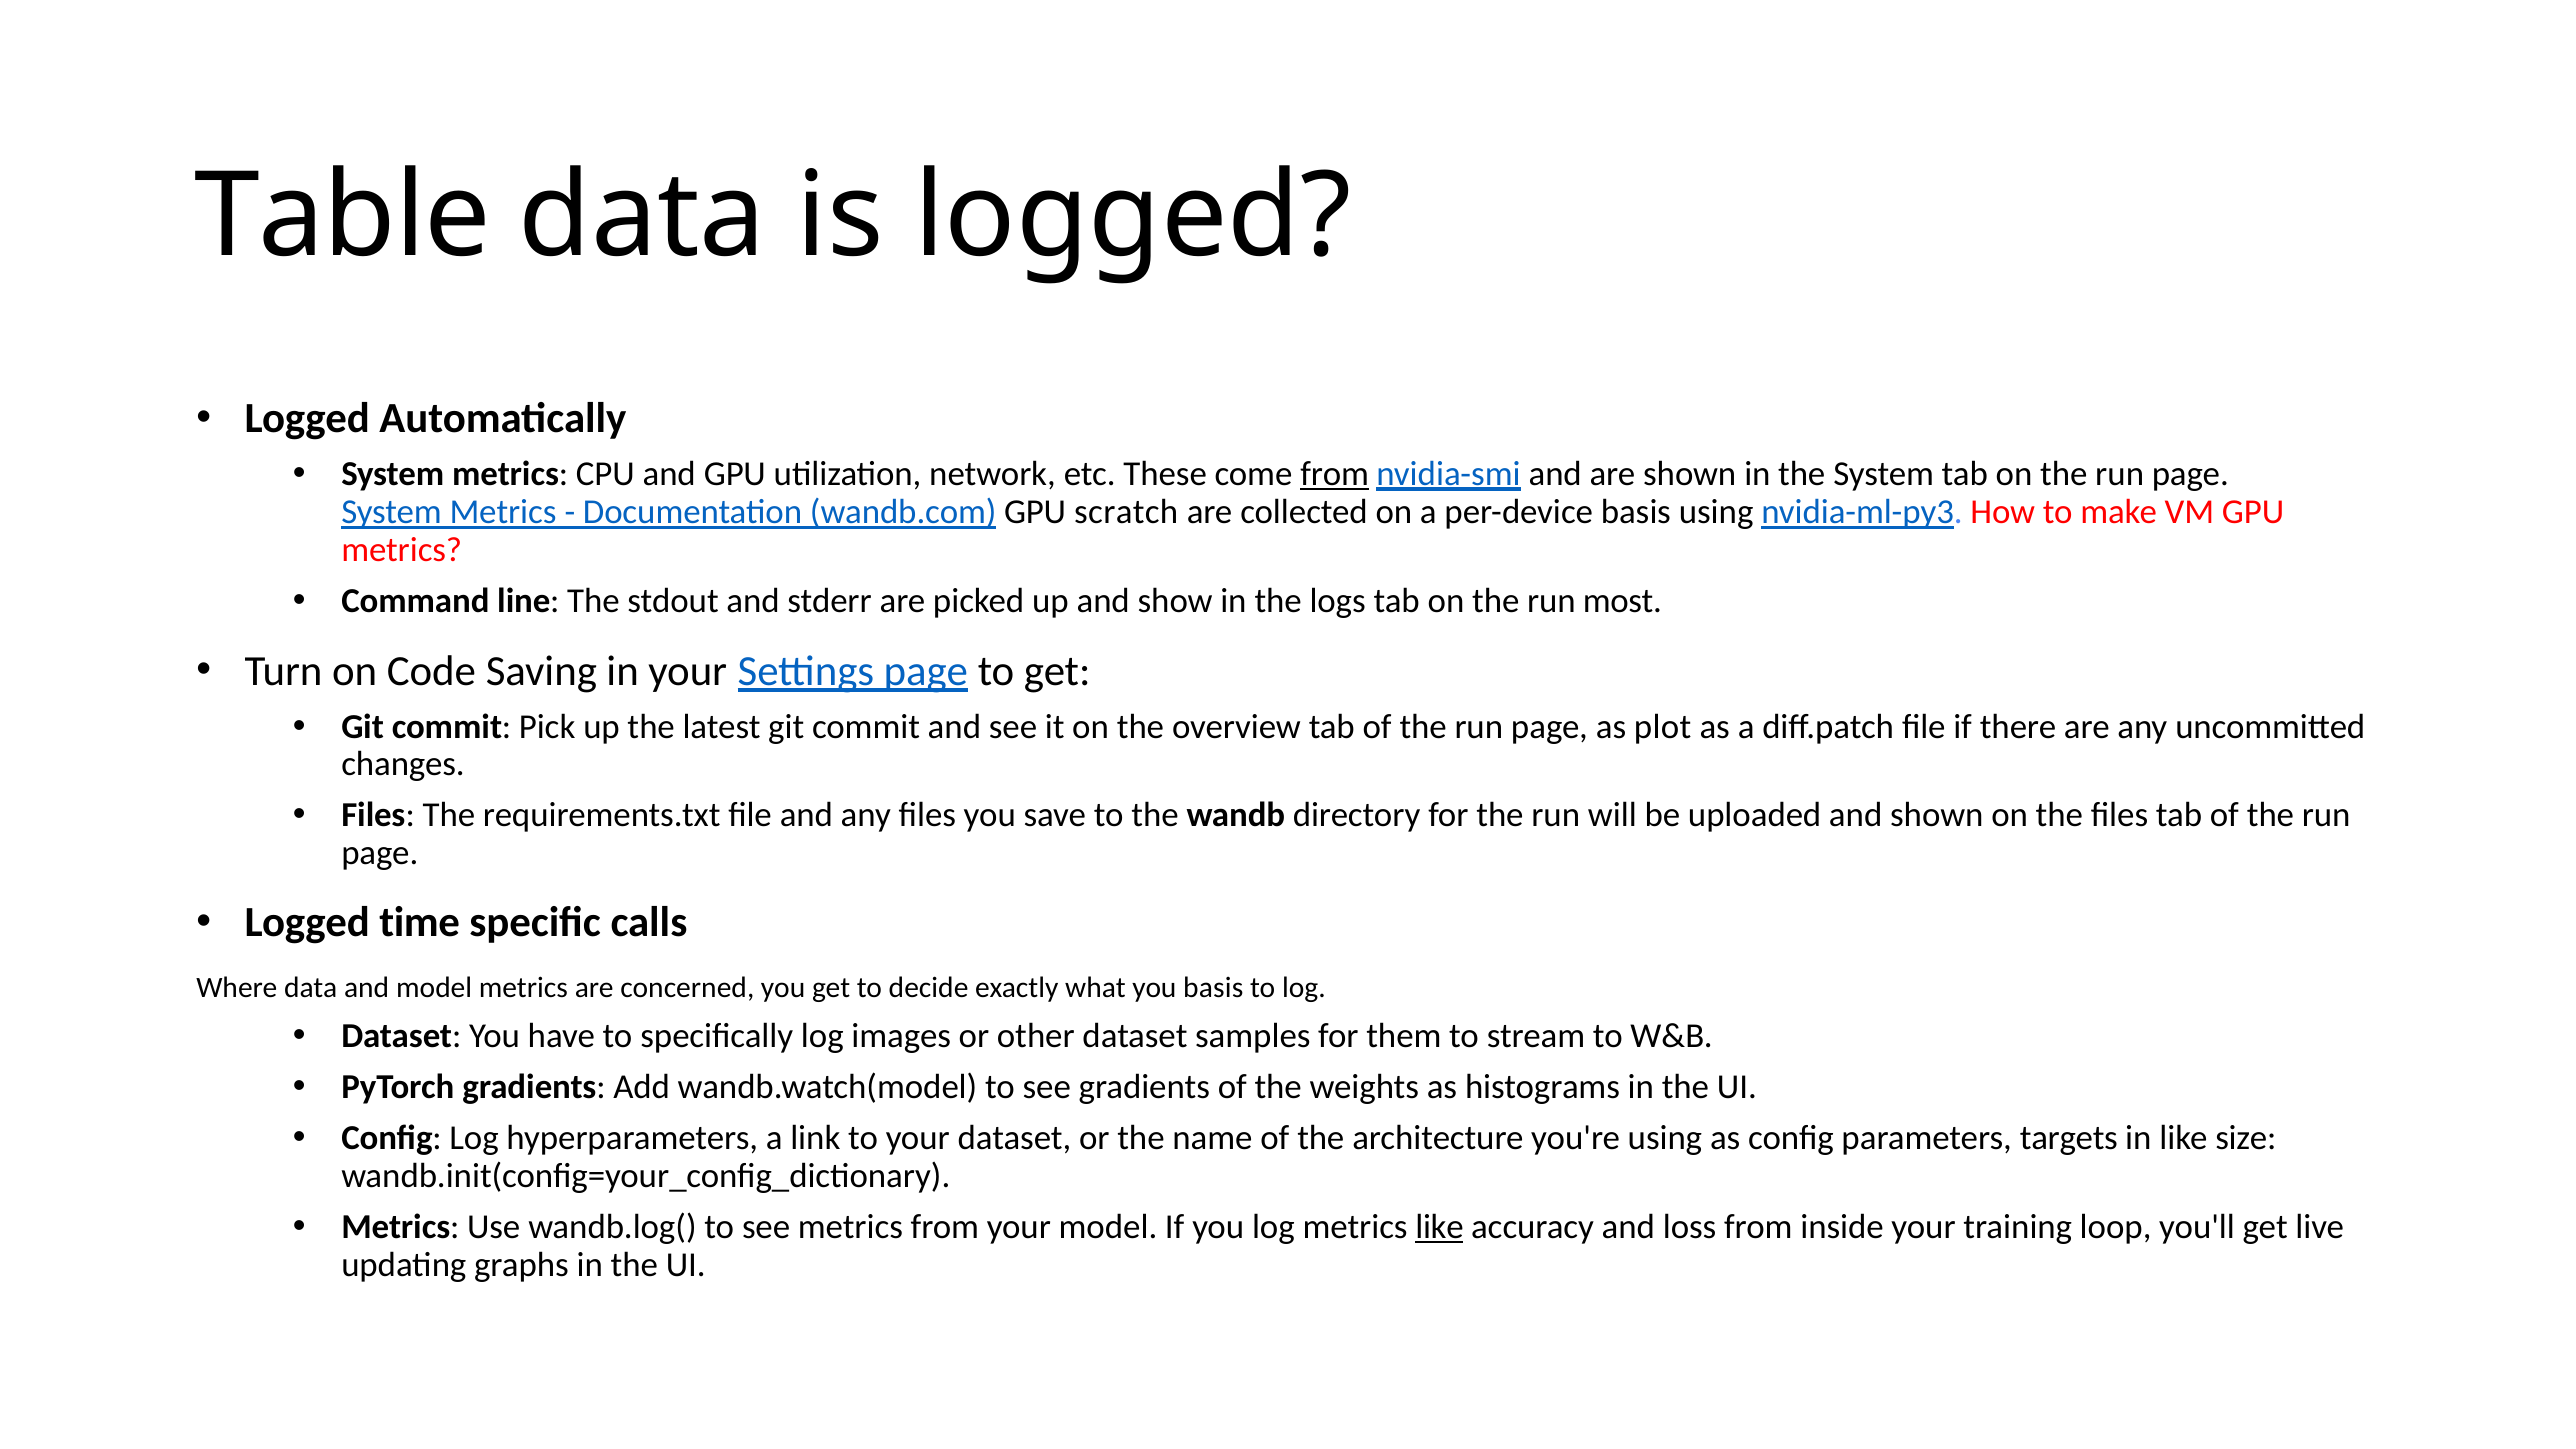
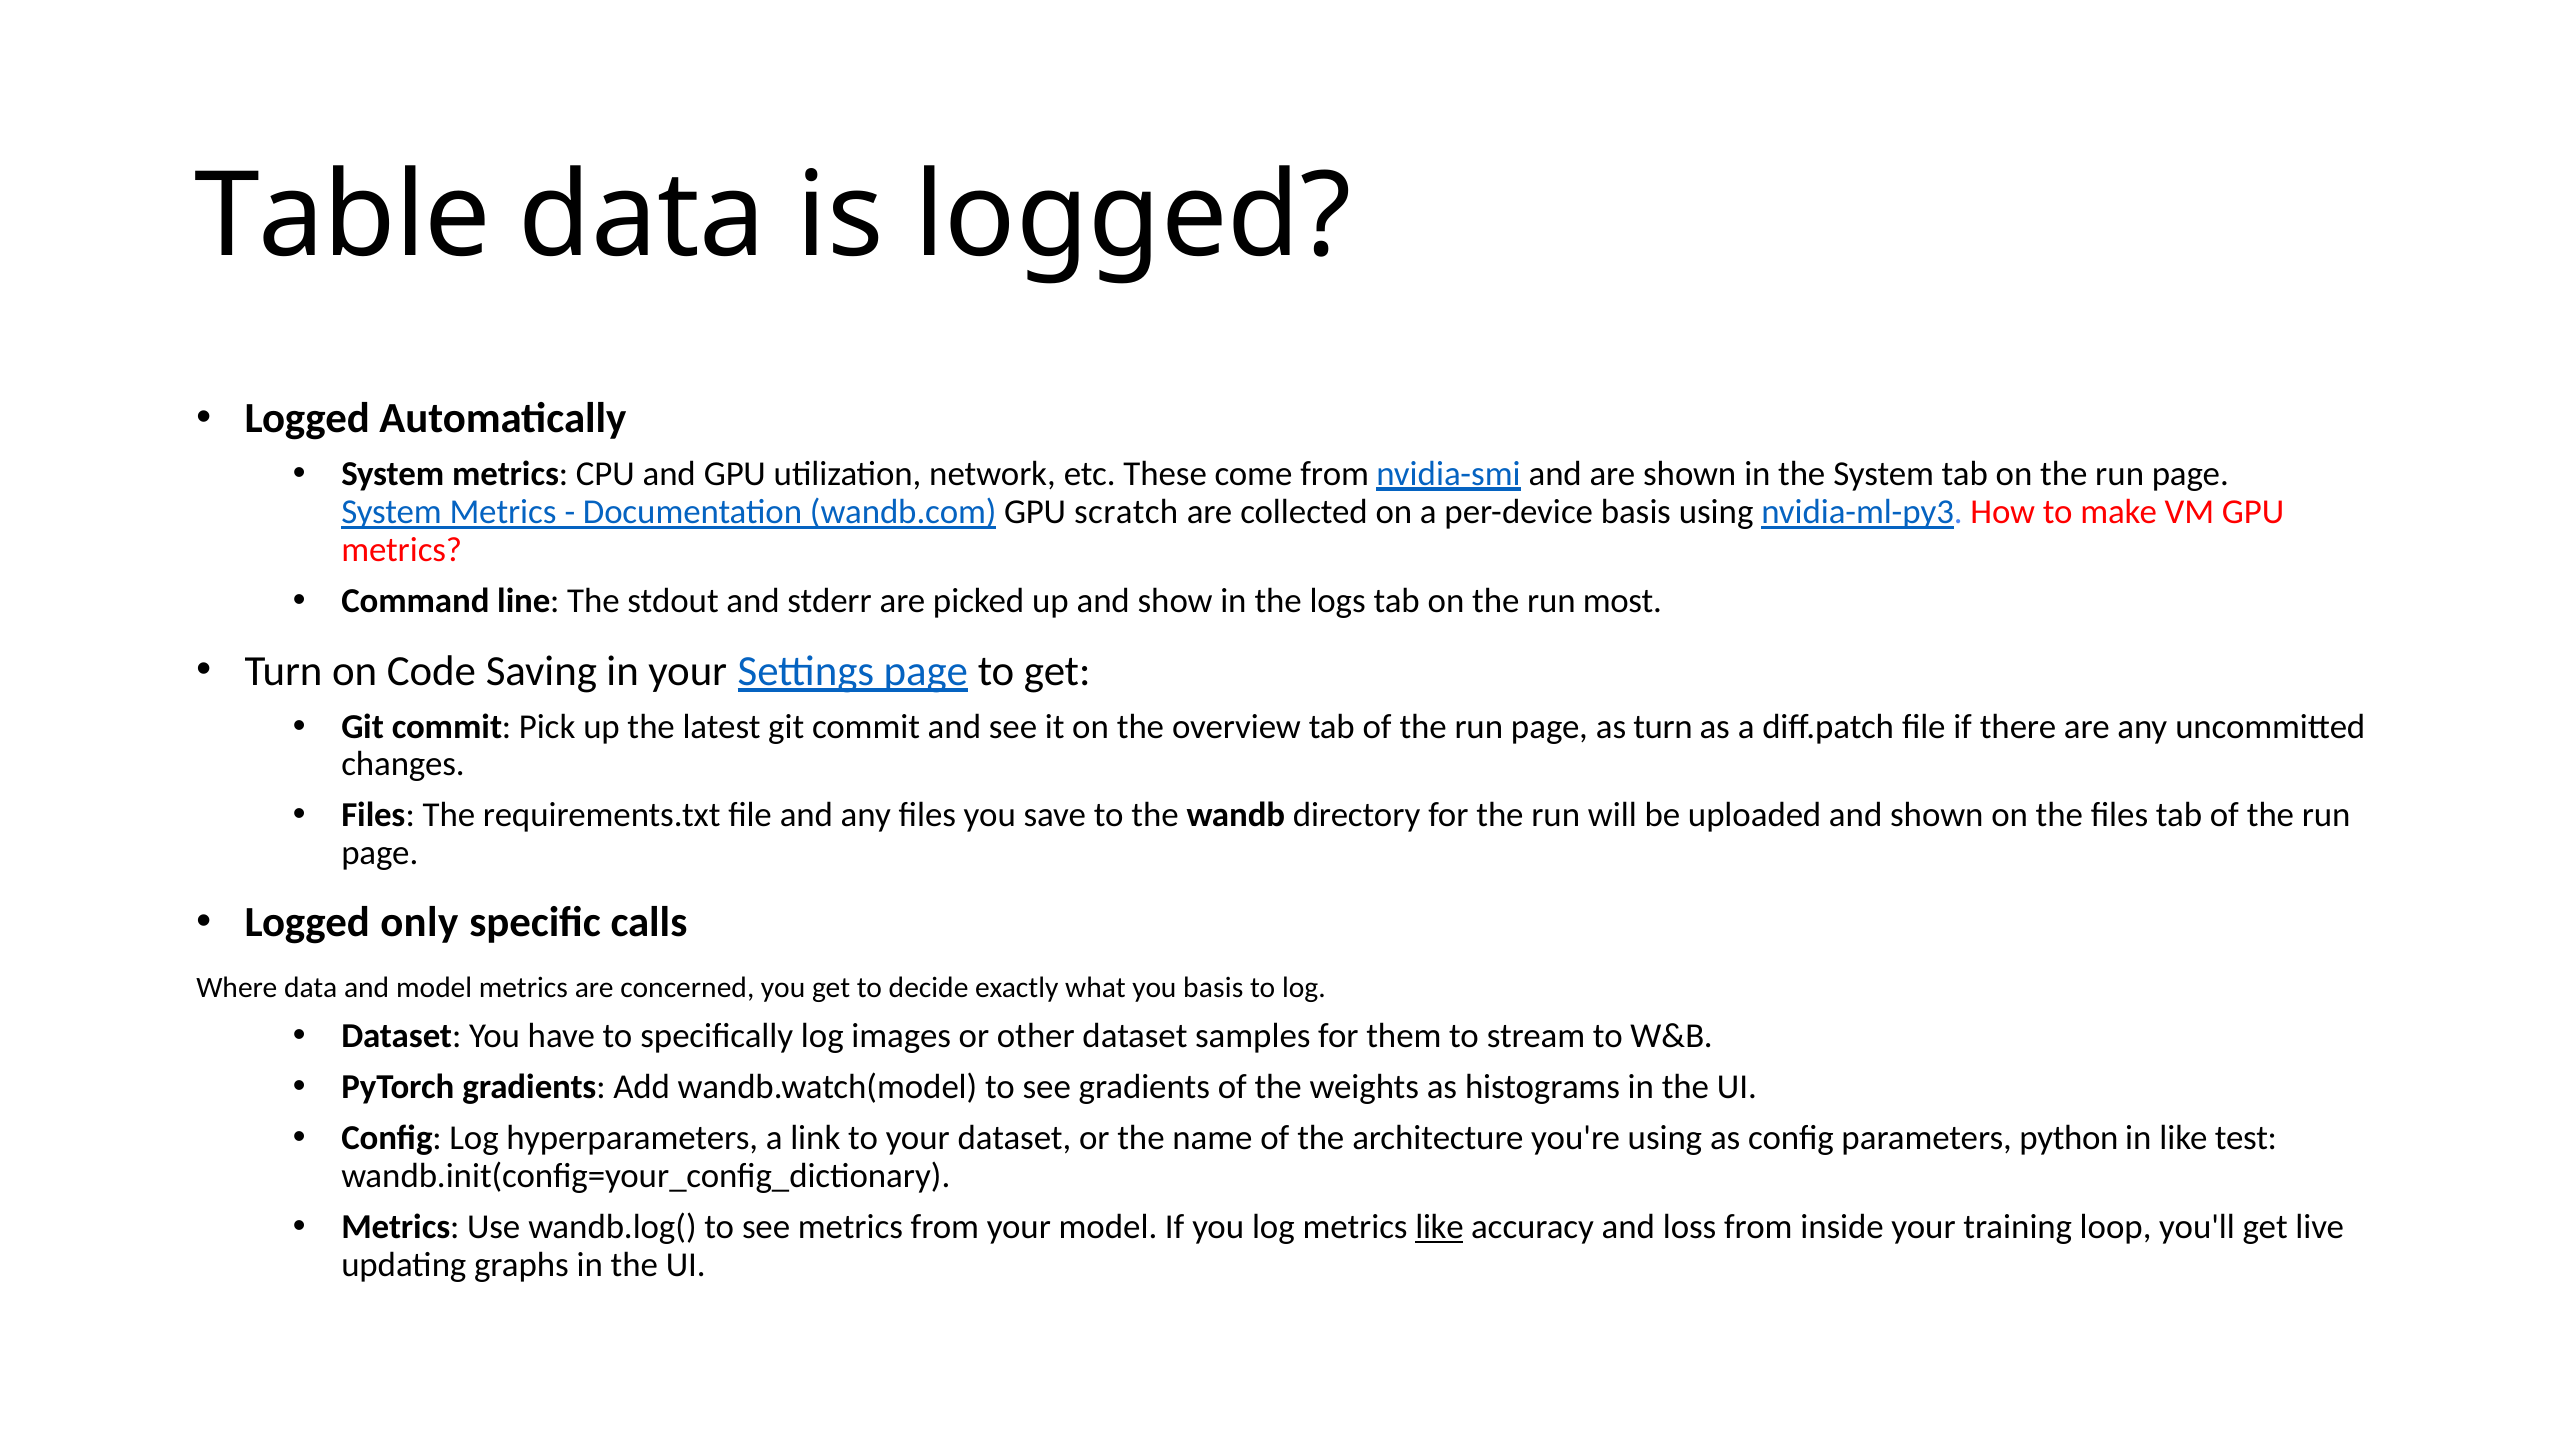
from at (1335, 474) underline: present -> none
as plot: plot -> turn
time: time -> only
targets: targets -> python
size: size -> test
